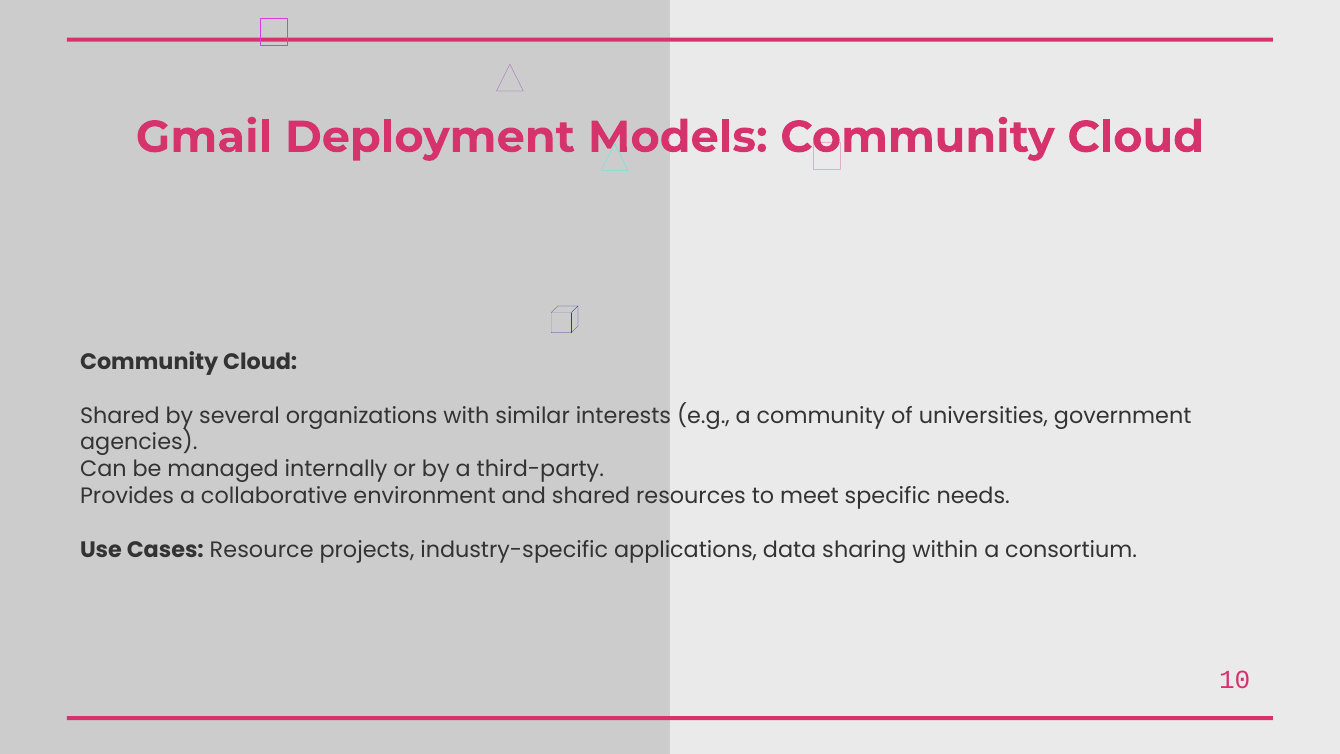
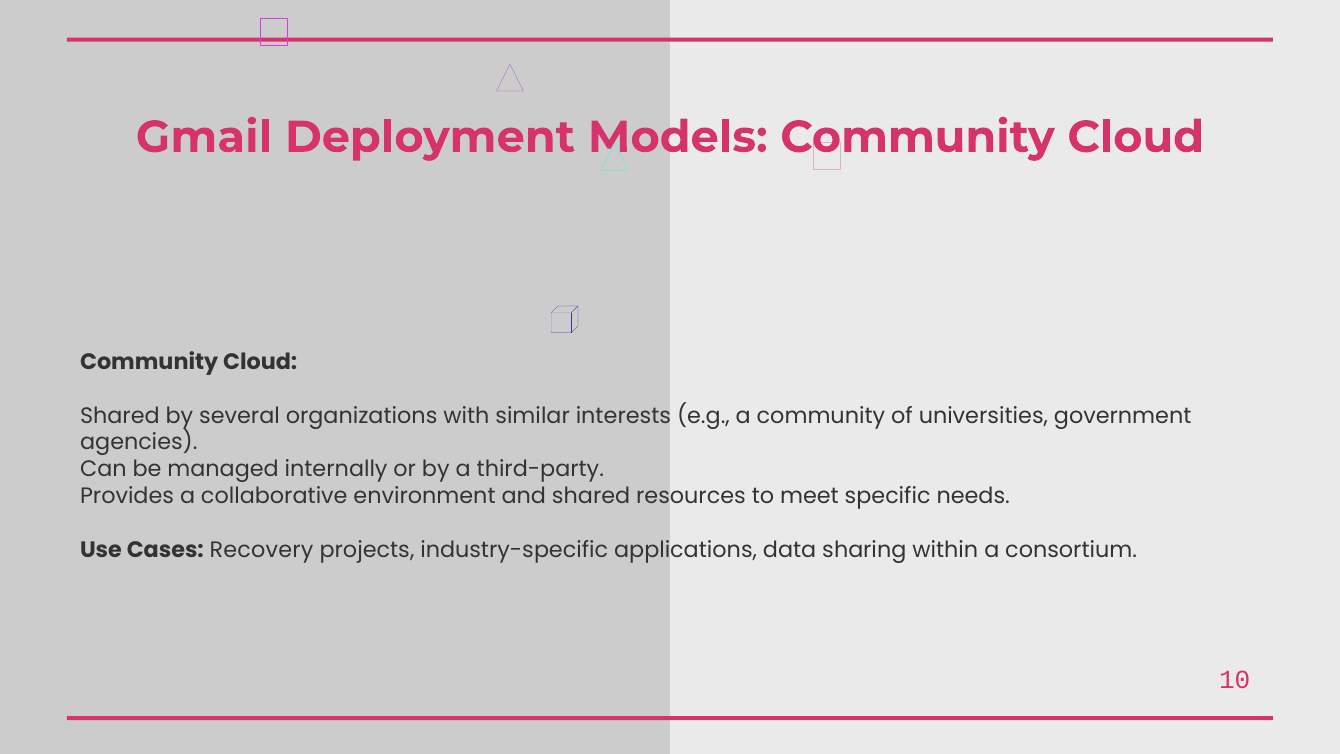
Resource: Resource -> Recovery
